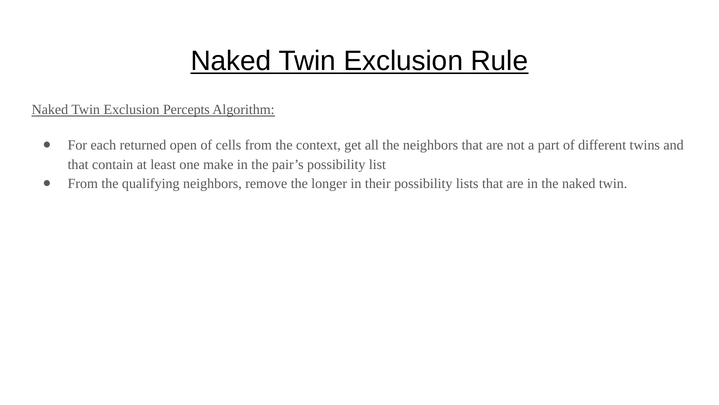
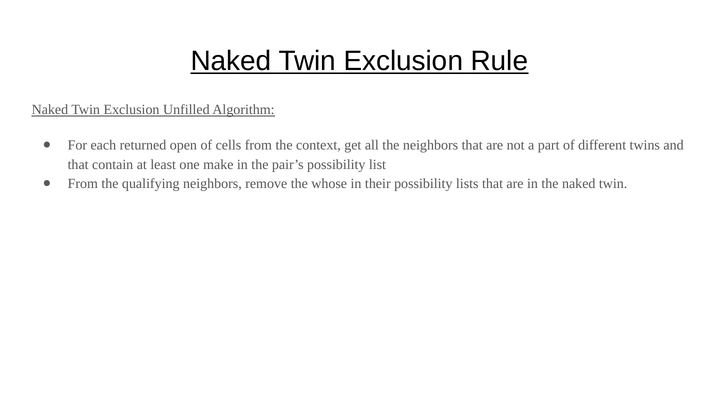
Percepts: Percepts -> Unfilled
longer: longer -> whose
